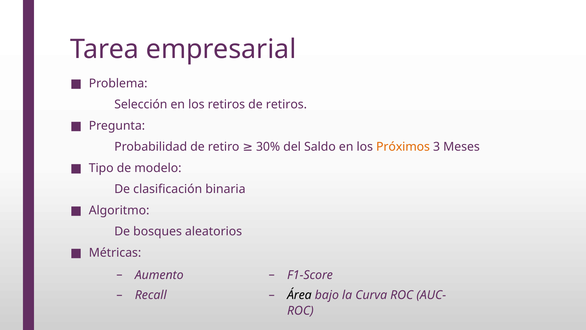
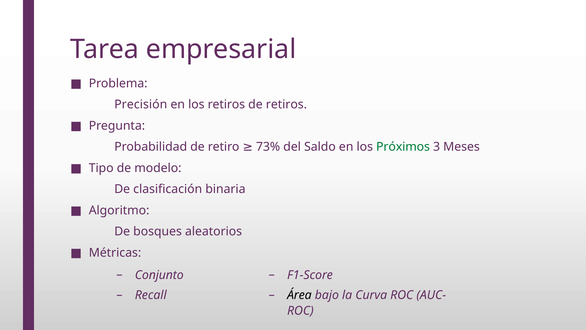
Selección: Selección -> Precisión
30%: 30% -> 73%
Próximos colour: orange -> green
Aumento: Aumento -> Conjunto
